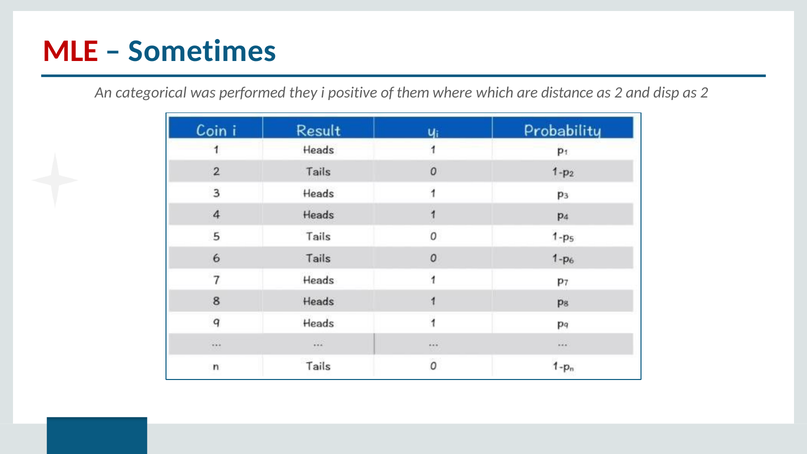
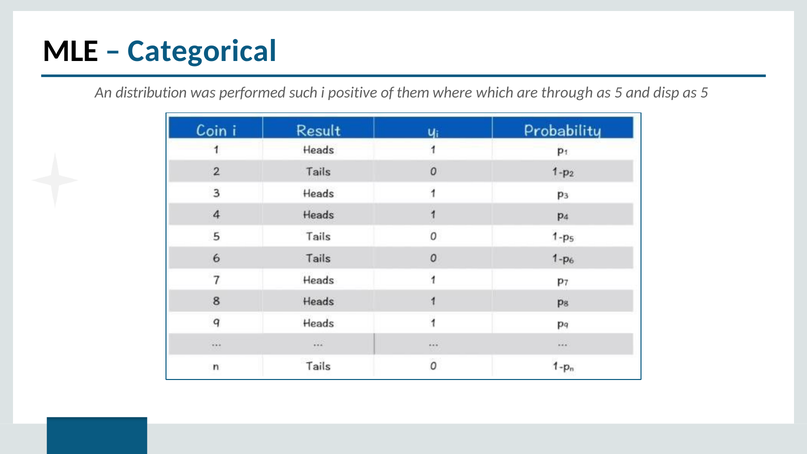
MLE colour: red -> black
Sometimes: Sometimes -> Categorical
categorical: categorical -> distribution
they: they -> such
distance: distance -> through
2 at (618, 92): 2 -> 5
2 at (704, 92): 2 -> 5
